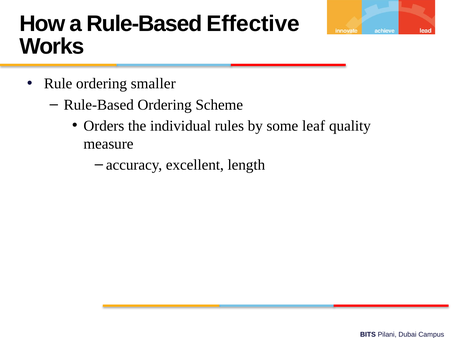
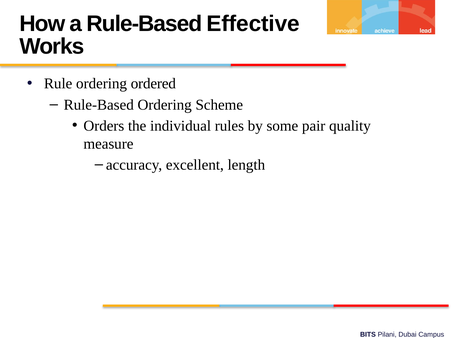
smaller: smaller -> ordered
leaf: leaf -> pair
